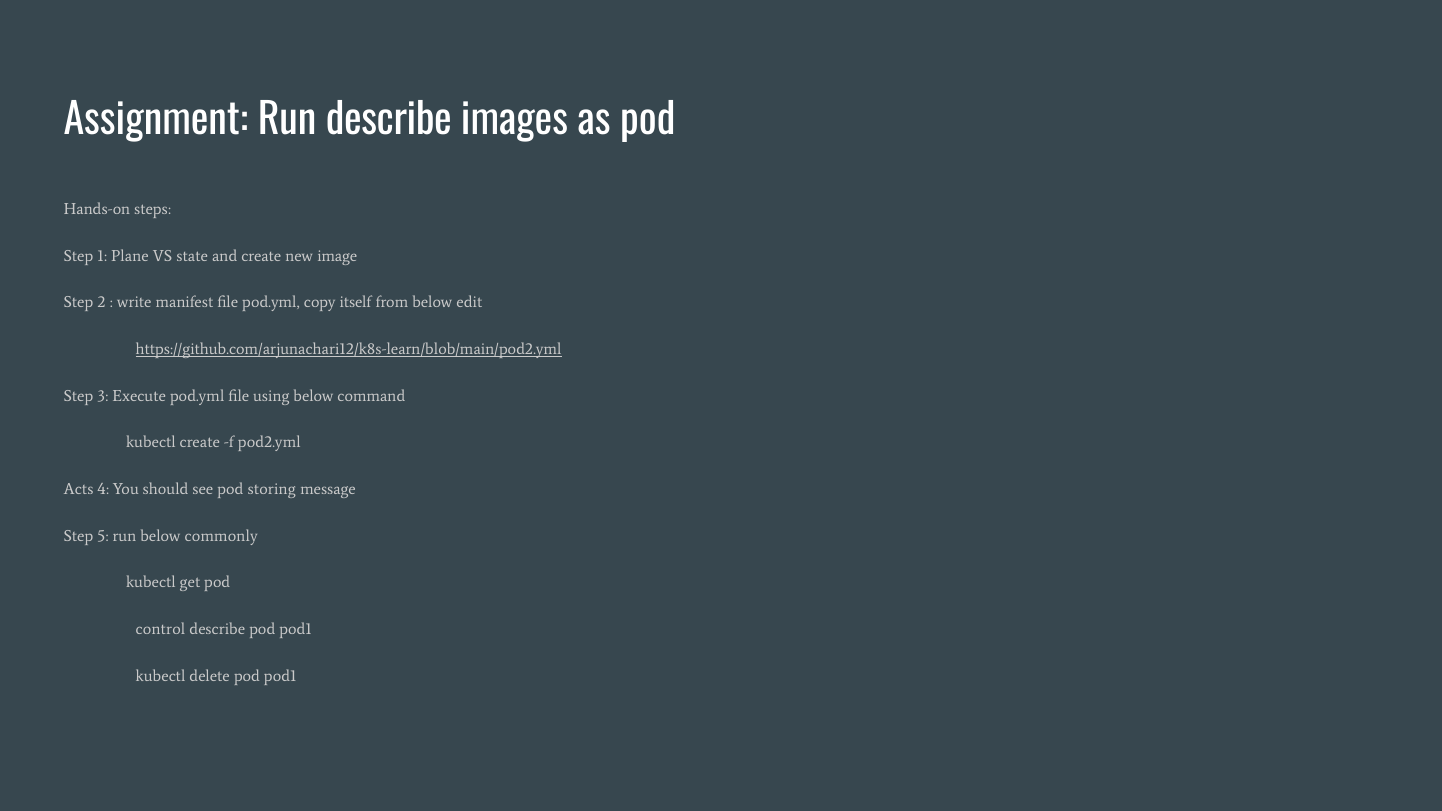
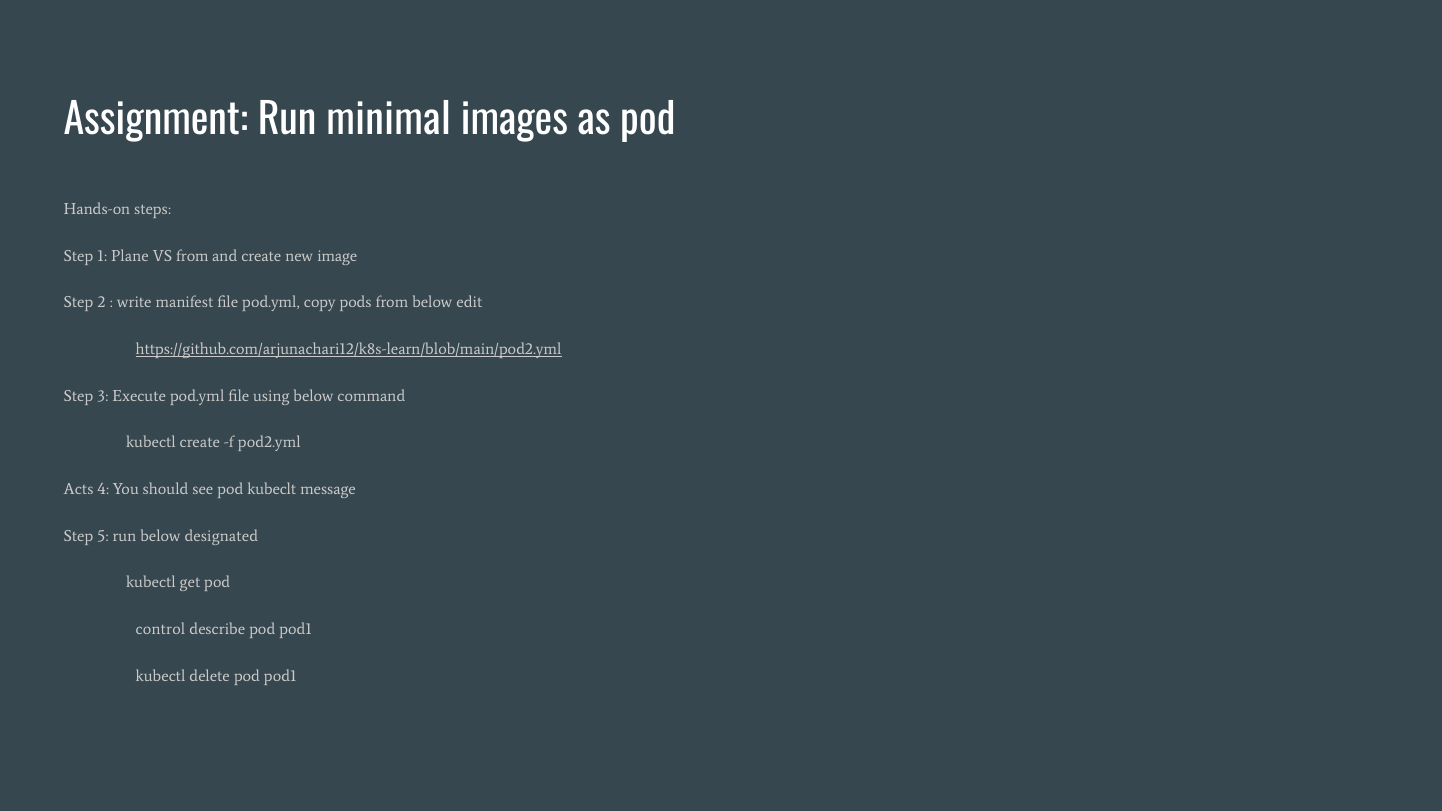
Run describe: describe -> minimal
VS state: state -> from
itself: itself -> pods
storing: storing -> kubeclt
commonly: commonly -> designated
